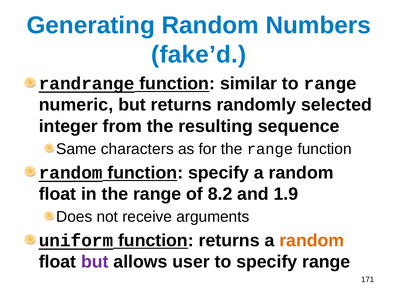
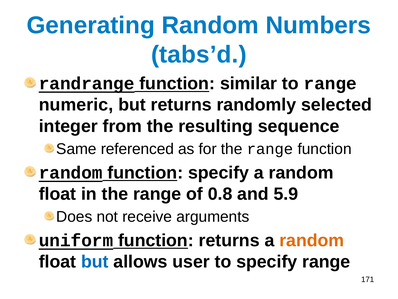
fake’d: fake’d -> tabs’d
characters: characters -> referenced
8.2: 8.2 -> 0.8
1.9: 1.9 -> 5.9
but at (95, 261) colour: purple -> blue
